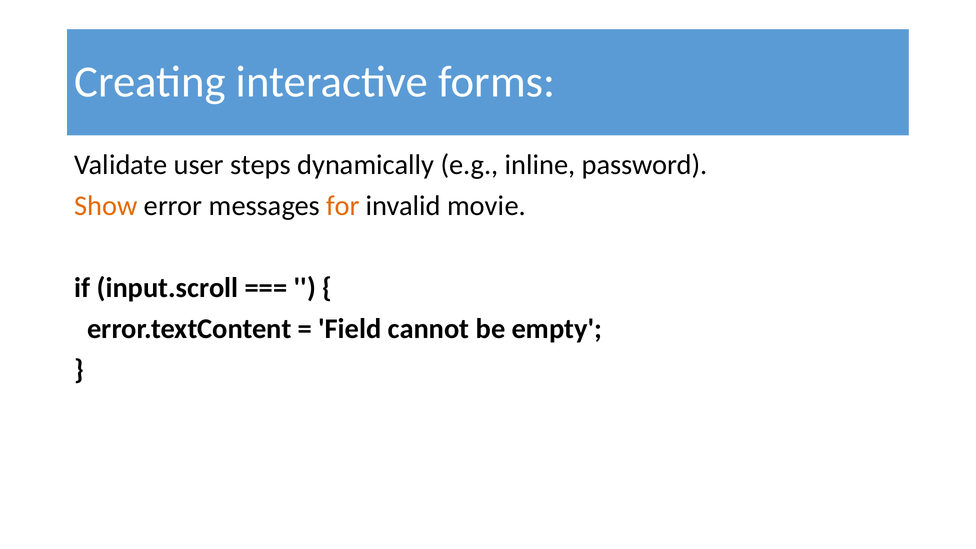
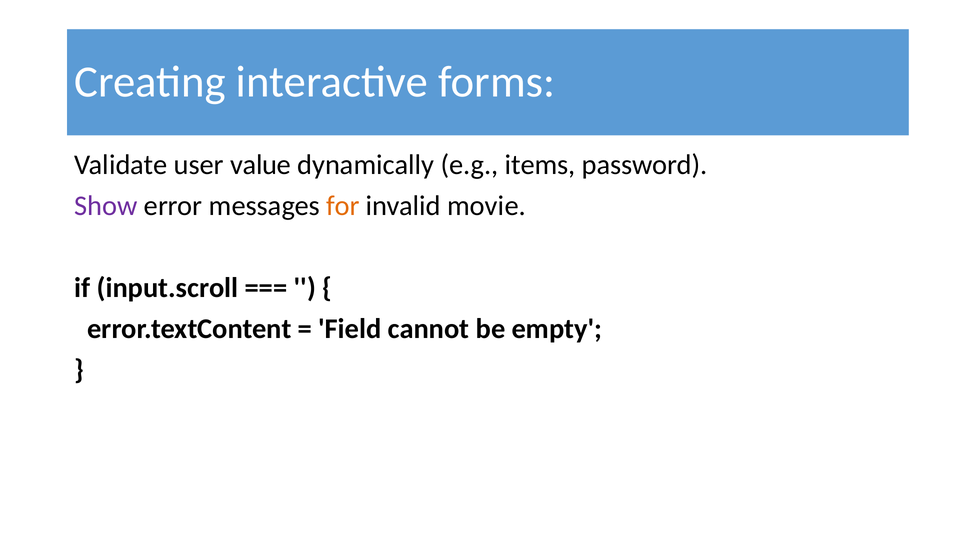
steps: steps -> value
inline: inline -> items
Show colour: orange -> purple
